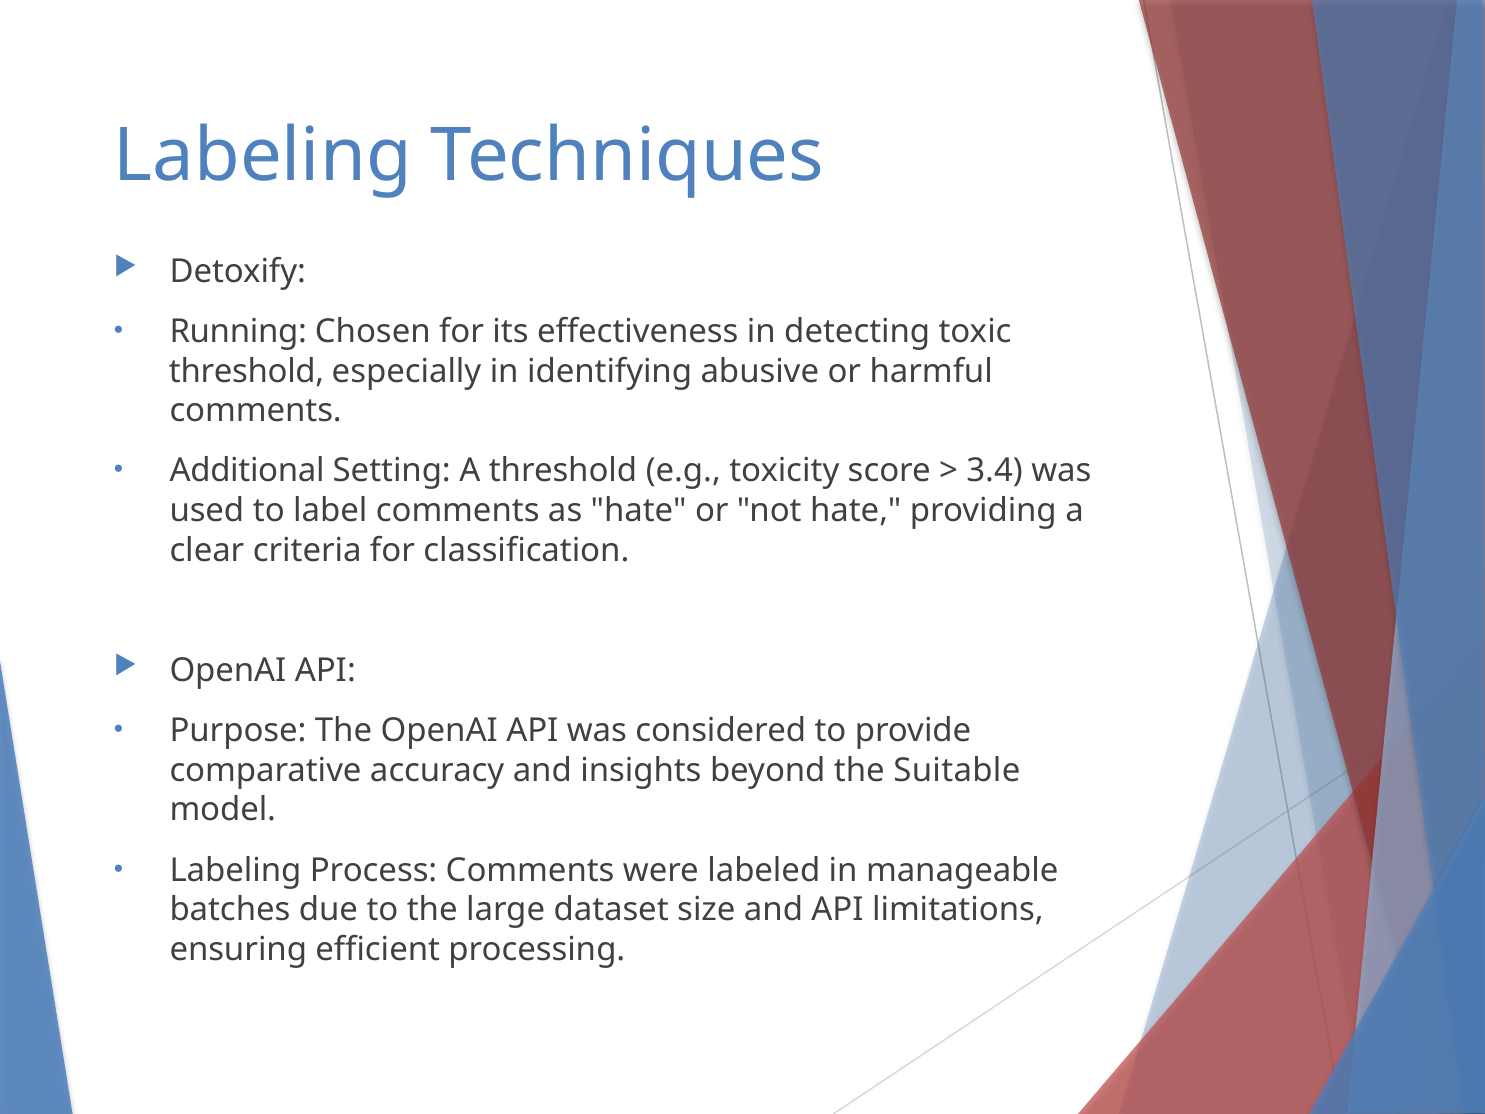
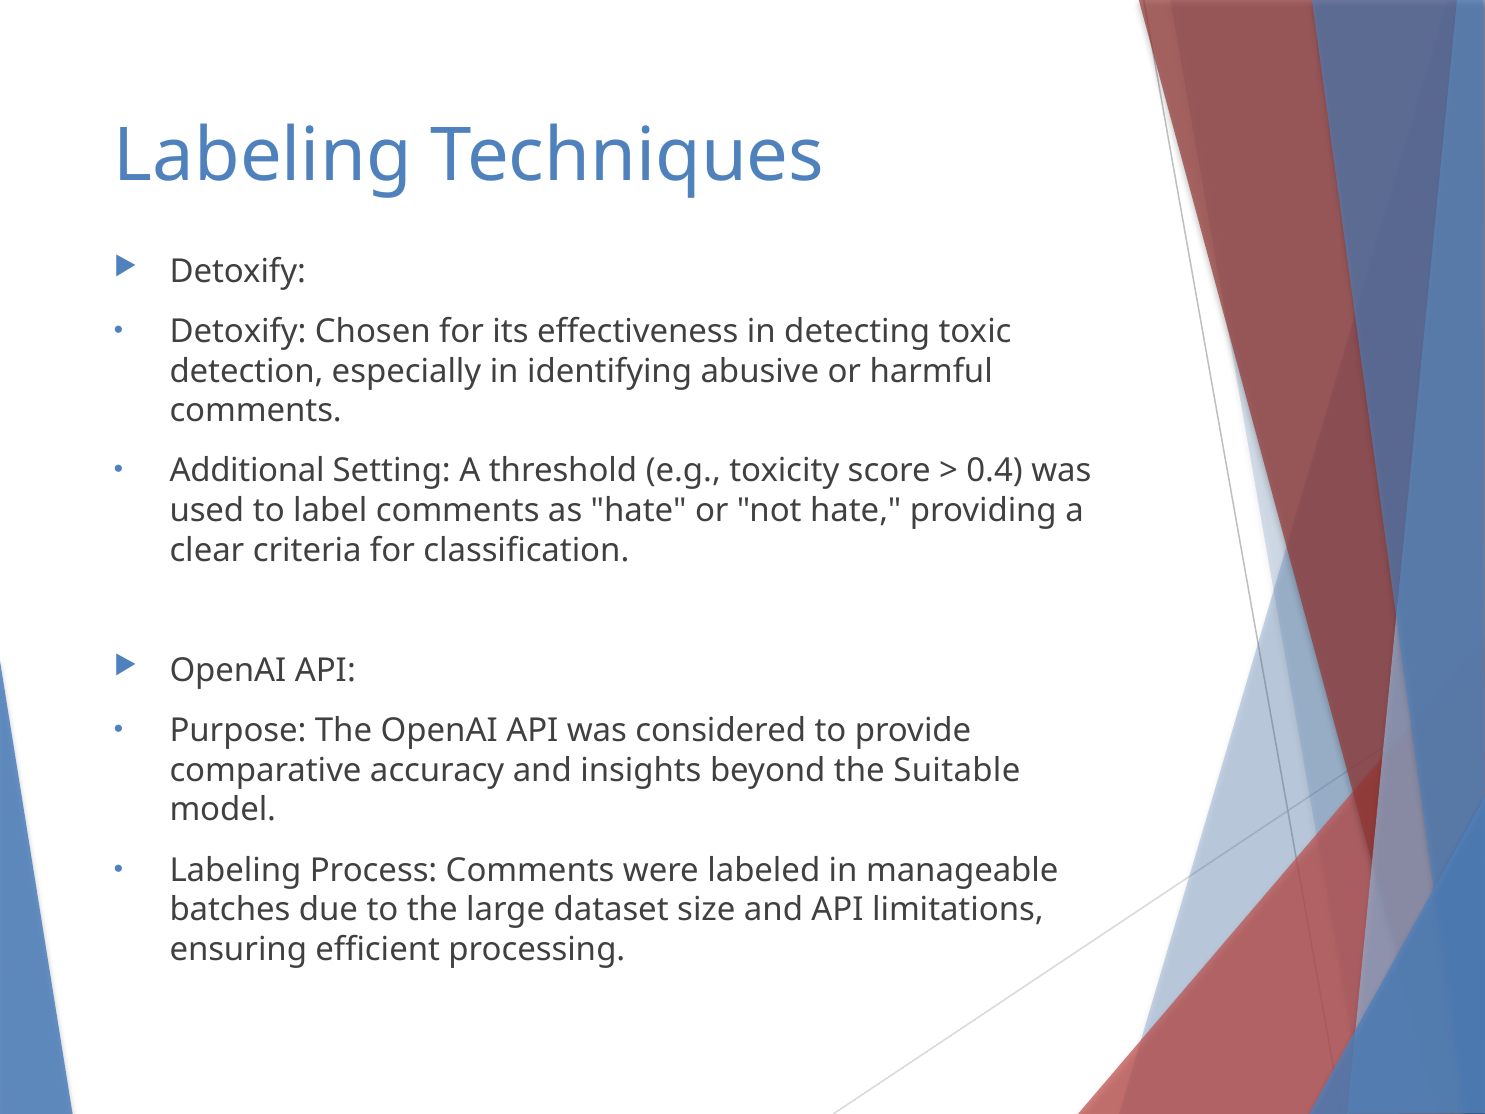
Running at (238, 331): Running -> Detoxify
threshold at (247, 371): threshold -> detection
3.4: 3.4 -> 0.4
